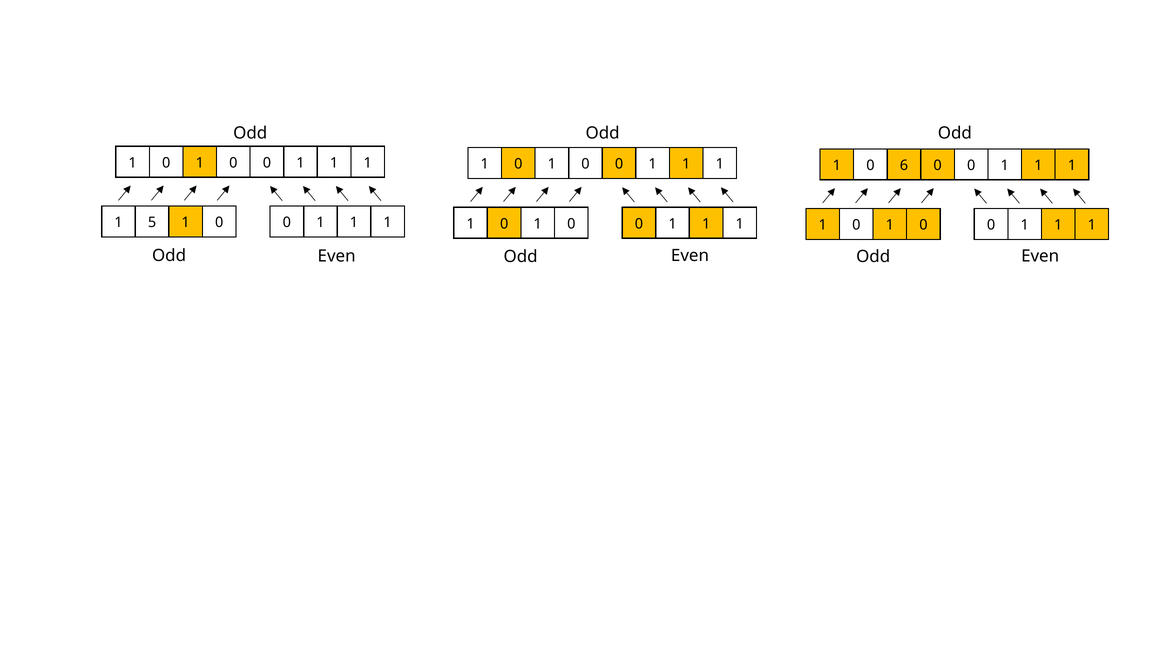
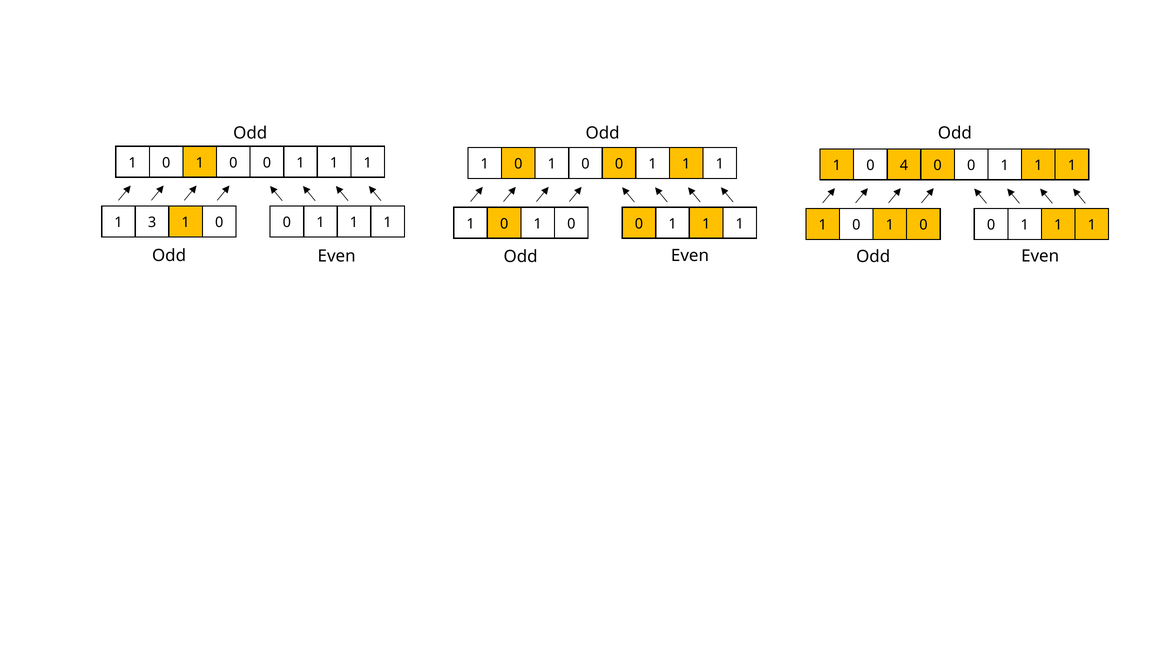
6: 6 -> 4
5: 5 -> 3
